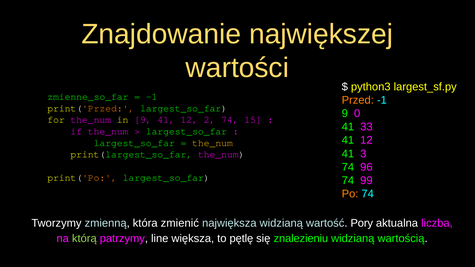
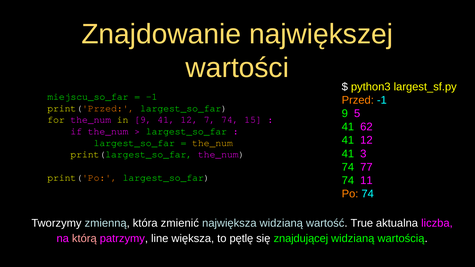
zmienne_so_far: zmienne_so_far -> miejscu_so_far
0: 0 -> 5
2: 2 -> 7
33: 33 -> 62
96: 96 -> 77
99: 99 -> 11
Pory: Pory -> True
którą colour: light green -> pink
znalezieniu: znalezieniu -> znajdującej
